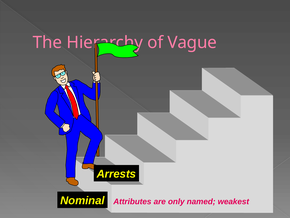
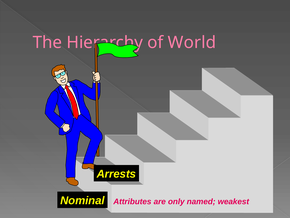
Vague: Vague -> World
